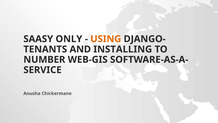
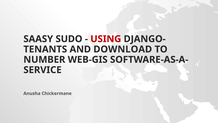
ONLY: ONLY -> SUDO
USING colour: orange -> red
INSTALLING: INSTALLING -> DOWNLOAD
